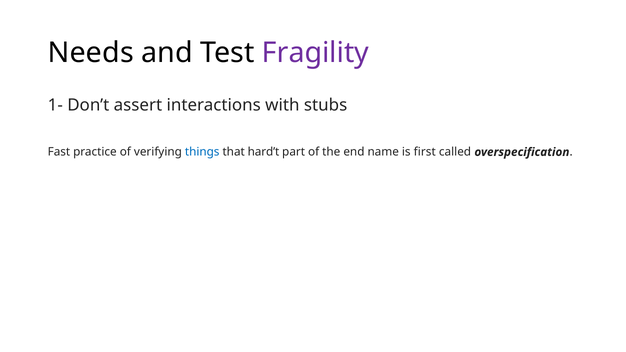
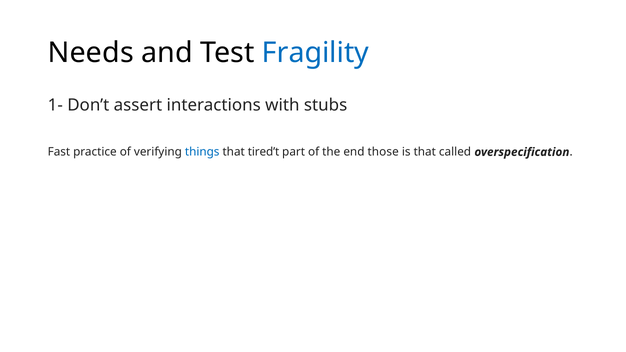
Fragility colour: purple -> blue
hard’t: hard’t -> tired’t
name: name -> those
is first: first -> that
